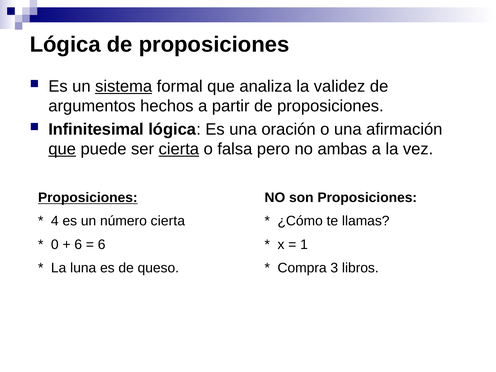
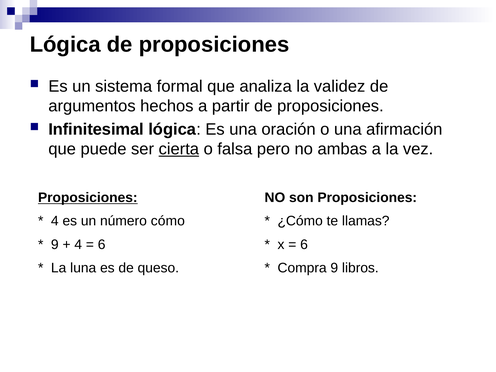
sistema underline: present -> none
que at (62, 149) underline: present -> none
número cierta: cierta -> cómo
0 at (55, 245): 0 -> 9
6 at (78, 245): 6 -> 4
1 at (304, 245): 1 -> 6
Compra 3: 3 -> 9
